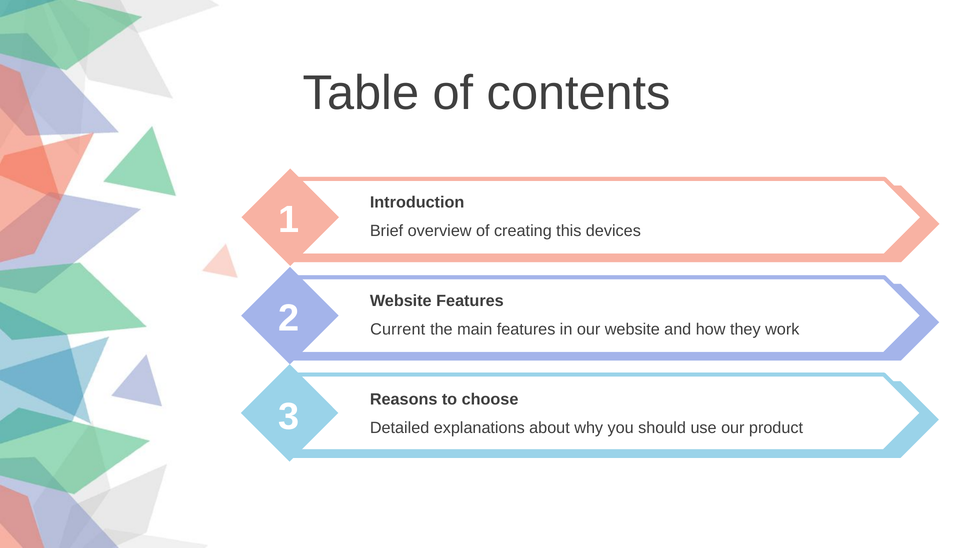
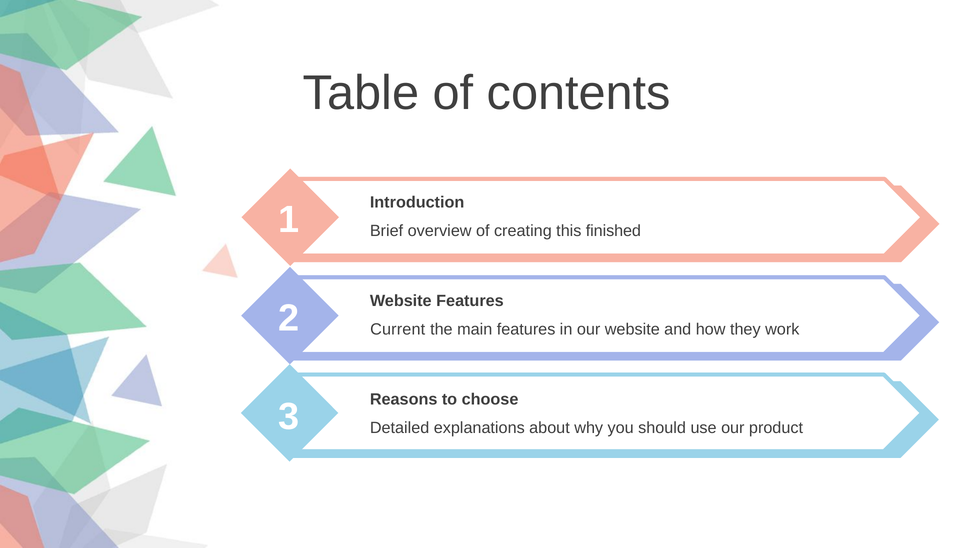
devices: devices -> finished
